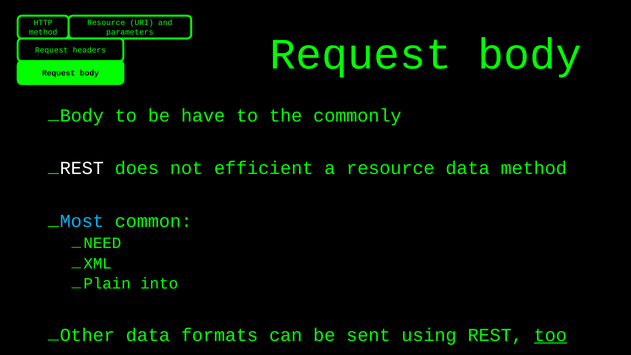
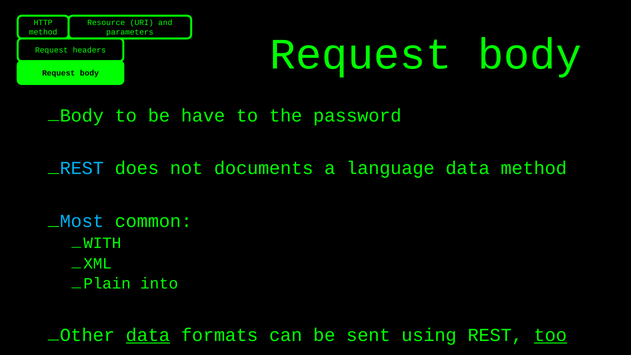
commonly: commonly -> password
REST at (82, 168) colour: white -> light blue
efficient: efficient -> documents
a resource: resource -> language
NEED: NEED -> WITH
data at (148, 335) underline: none -> present
